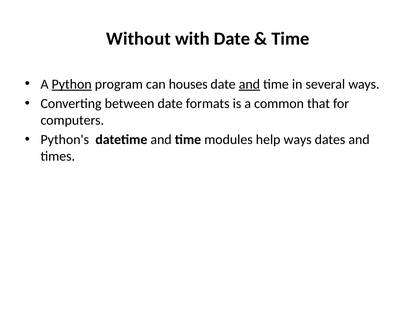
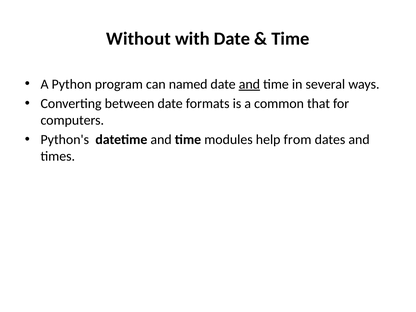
Python underline: present -> none
houses: houses -> named
help ways: ways -> from
